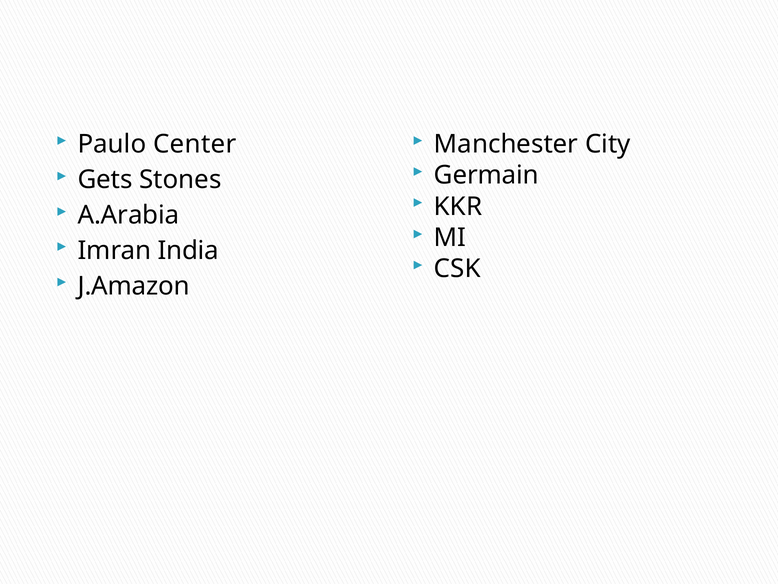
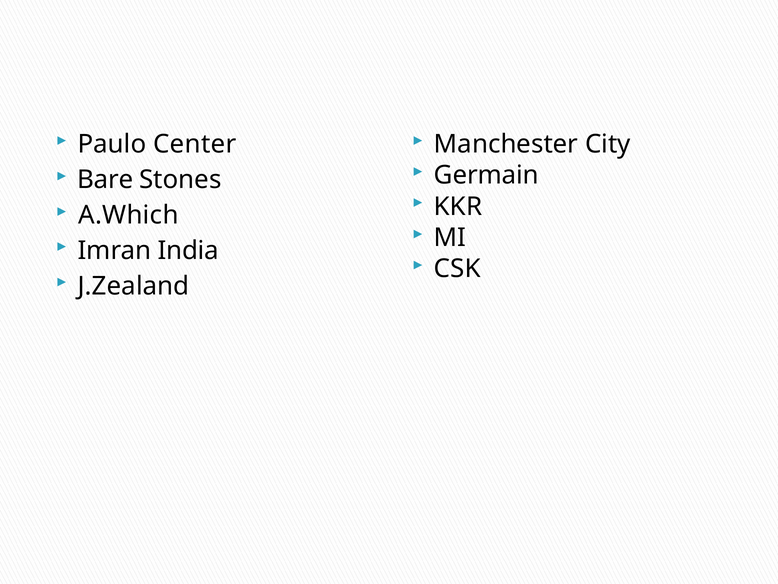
Gets: Gets -> Bare
A.Arabia: A.Arabia -> A.Which
J.Amazon: J.Amazon -> J.Zealand
